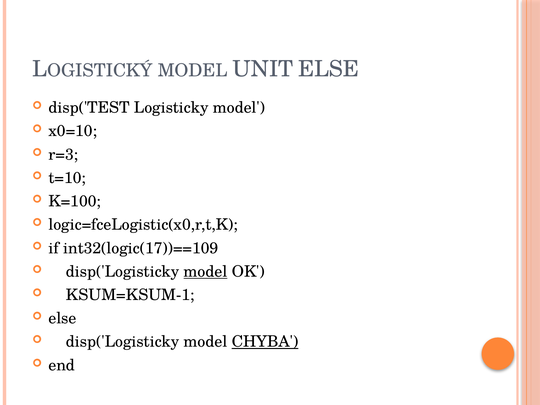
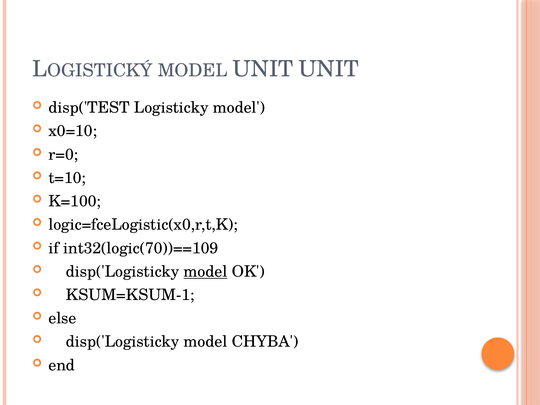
UNIT ELSE: ELSE -> UNIT
r=3: r=3 -> r=0
int32(logic(17))==109: int32(logic(17))==109 -> int32(logic(70))==109
CHYBA underline: present -> none
